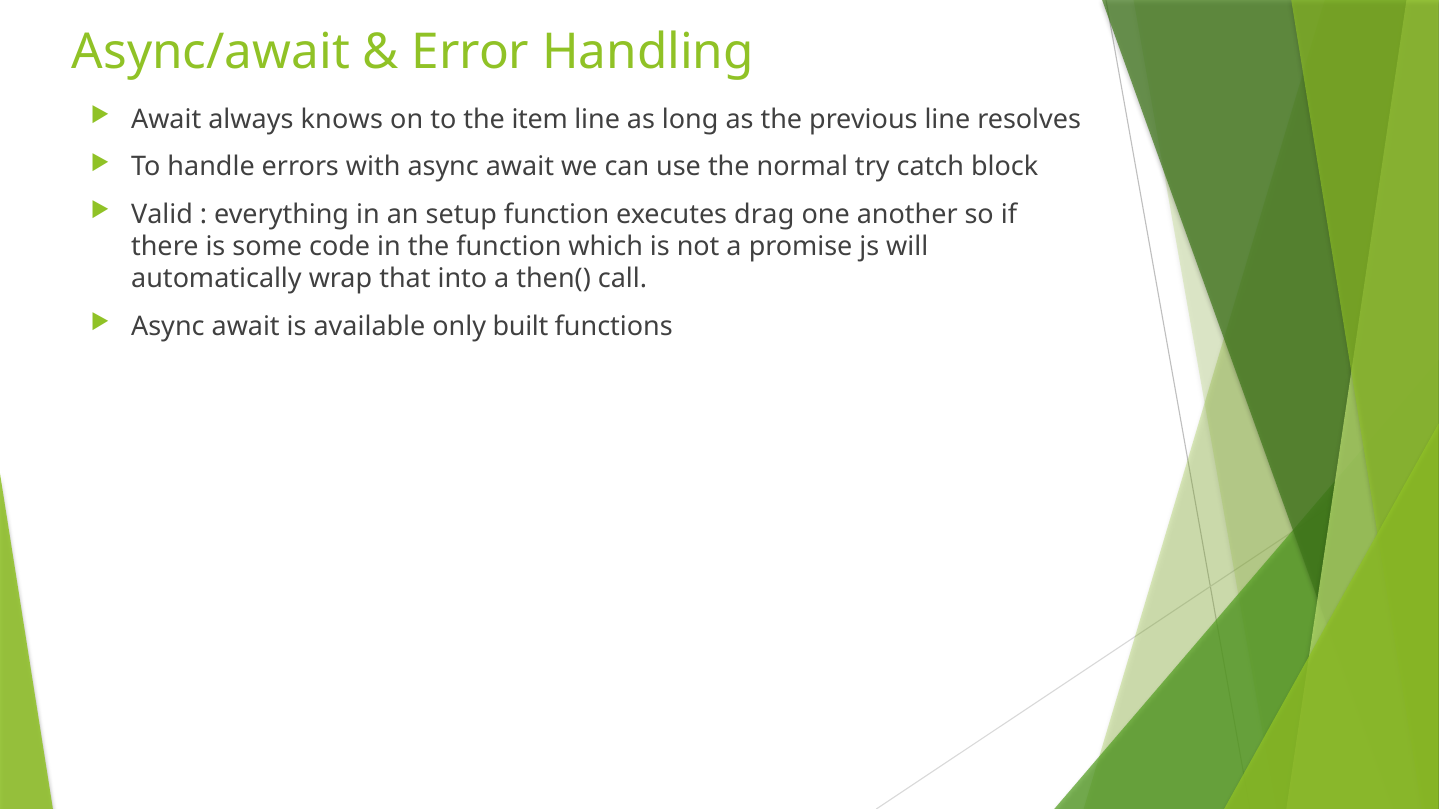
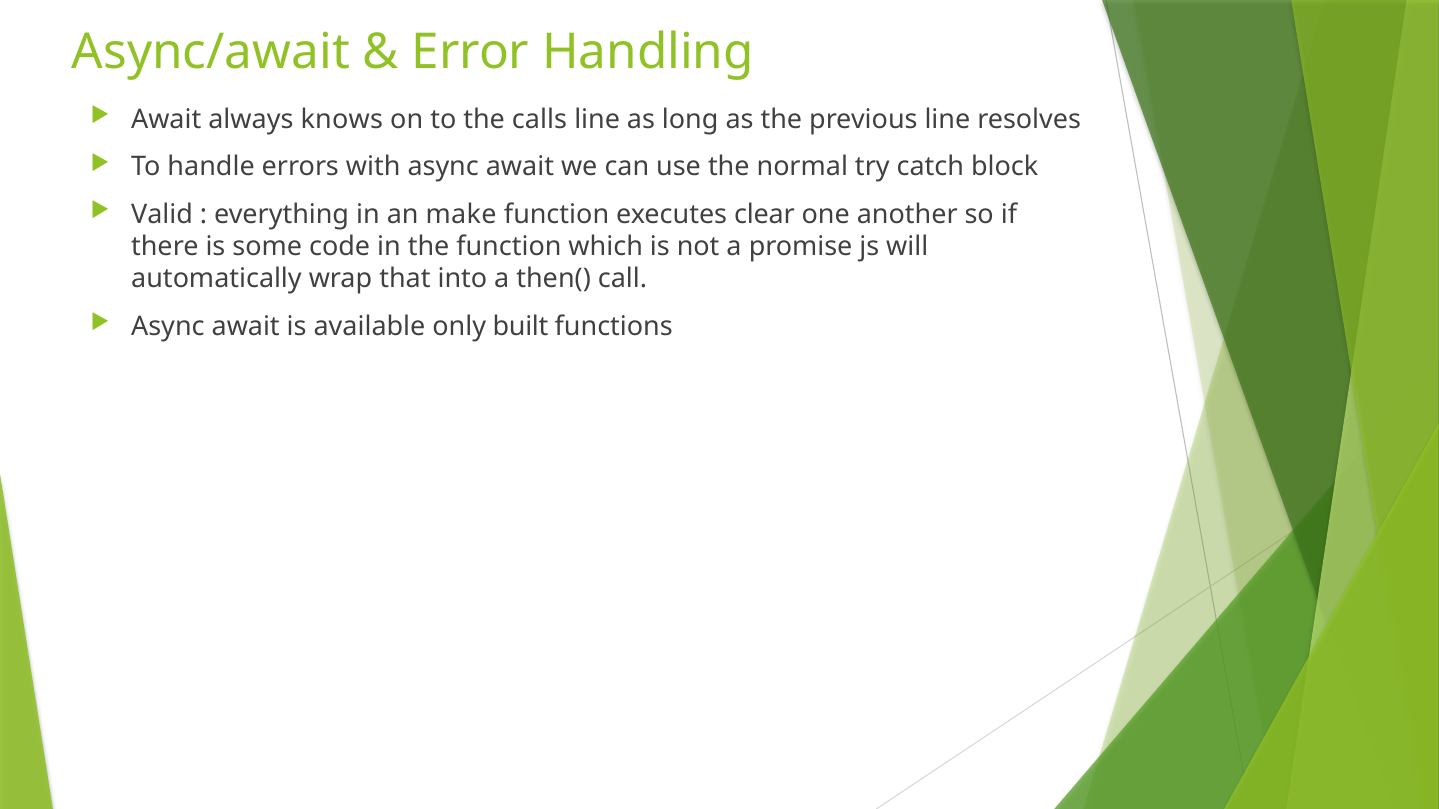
item: item -> calls
setup: setup -> make
drag: drag -> clear
